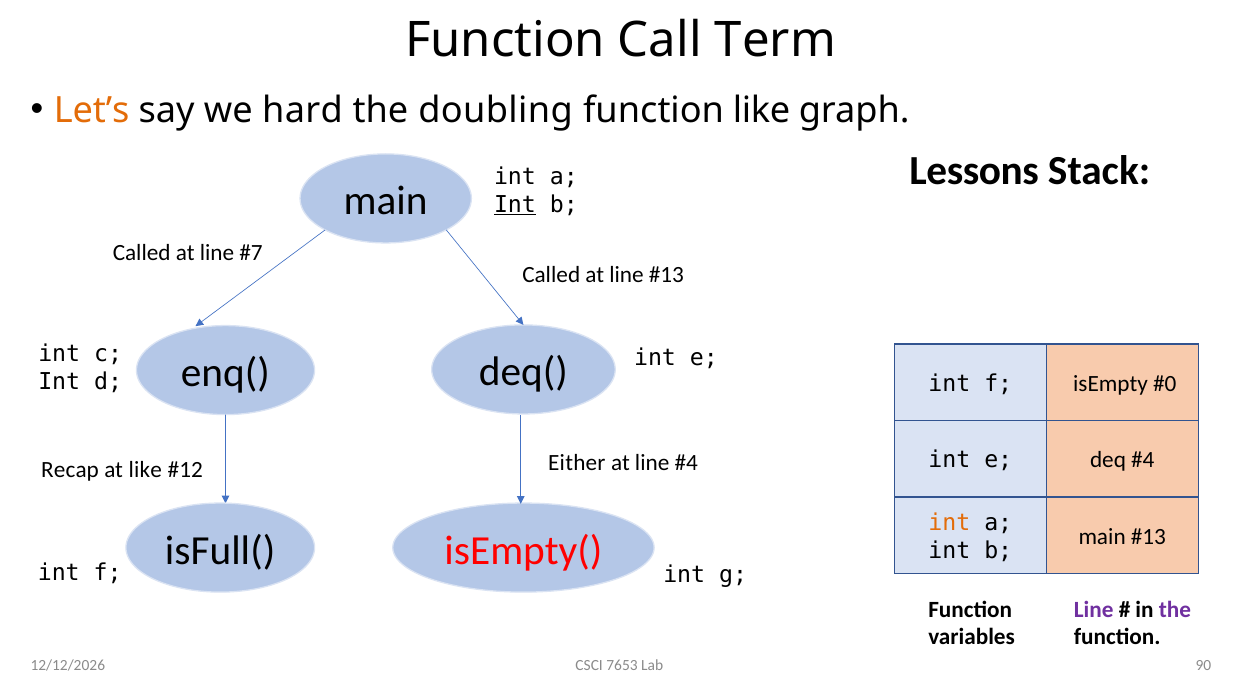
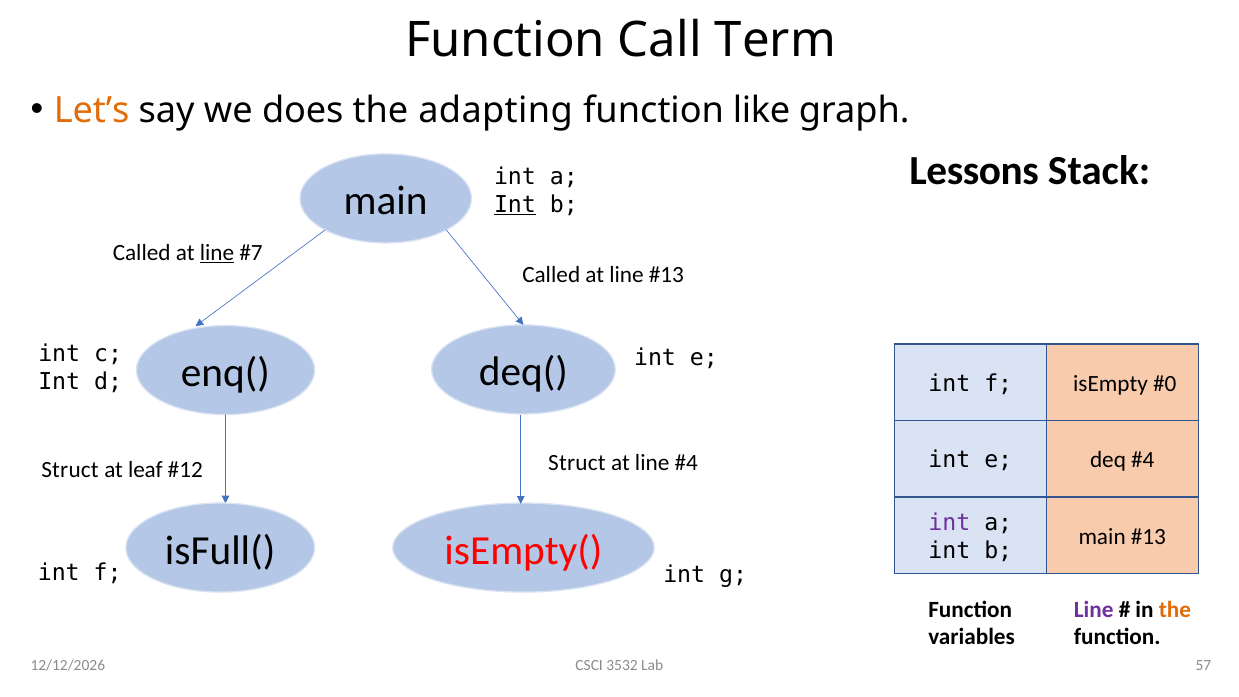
hard: hard -> does
doubling: doubling -> adapting
line at (217, 252) underline: none -> present
Either at (577, 462): Either -> Struct
Recap at (70, 470): Recap -> Struct
at like: like -> leaf
int at (949, 523) colour: orange -> purple
the at (1175, 609) colour: purple -> orange
7653: 7653 -> 3532
90: 90 -> 57
